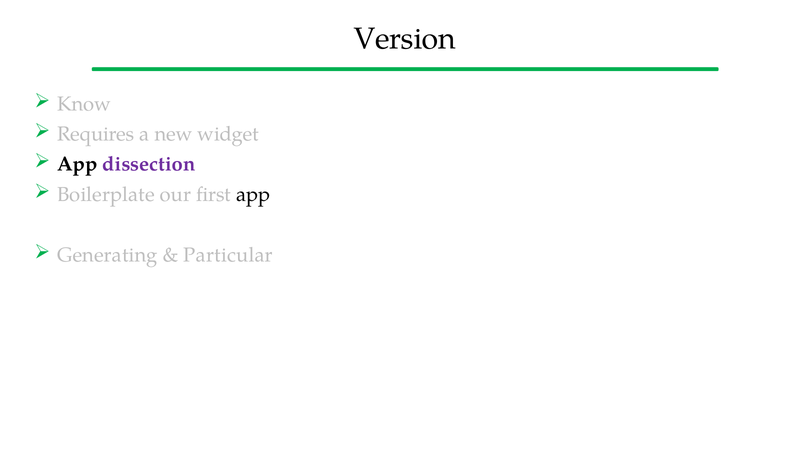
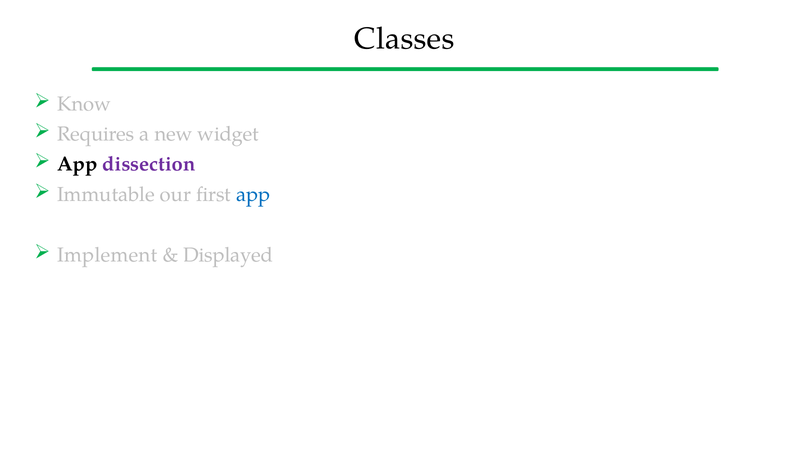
Version: Version -> Classes
Boilerplate: Boilerplate -> Immutable
app at (253, 194) colour: black -> blue
Generating: Generating -> Implement
Particular: Particular -> Displayed
